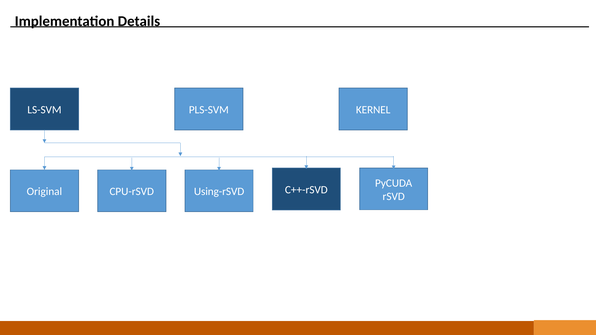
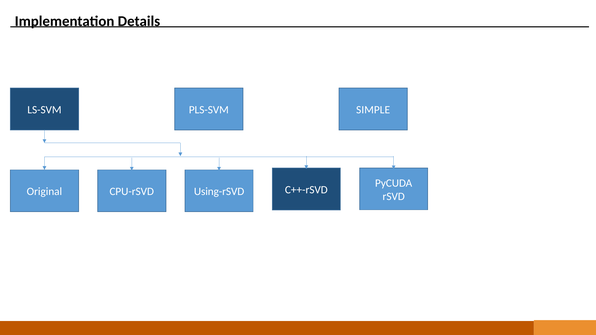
KERNEL: KERNEL -> SIMPLE
